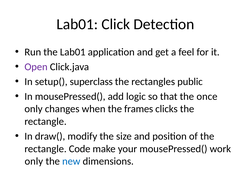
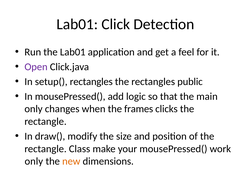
setup( superclass: superclass -> rectangles
once: once -> main
Code: Code -> Class
new colour: blue -> orange
